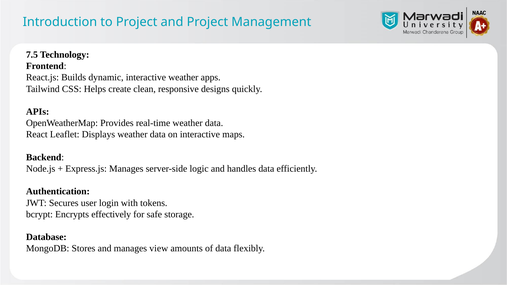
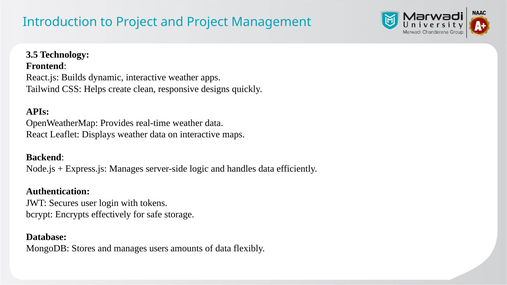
7.5: 7.5 -> 3.5
view: view -> users
